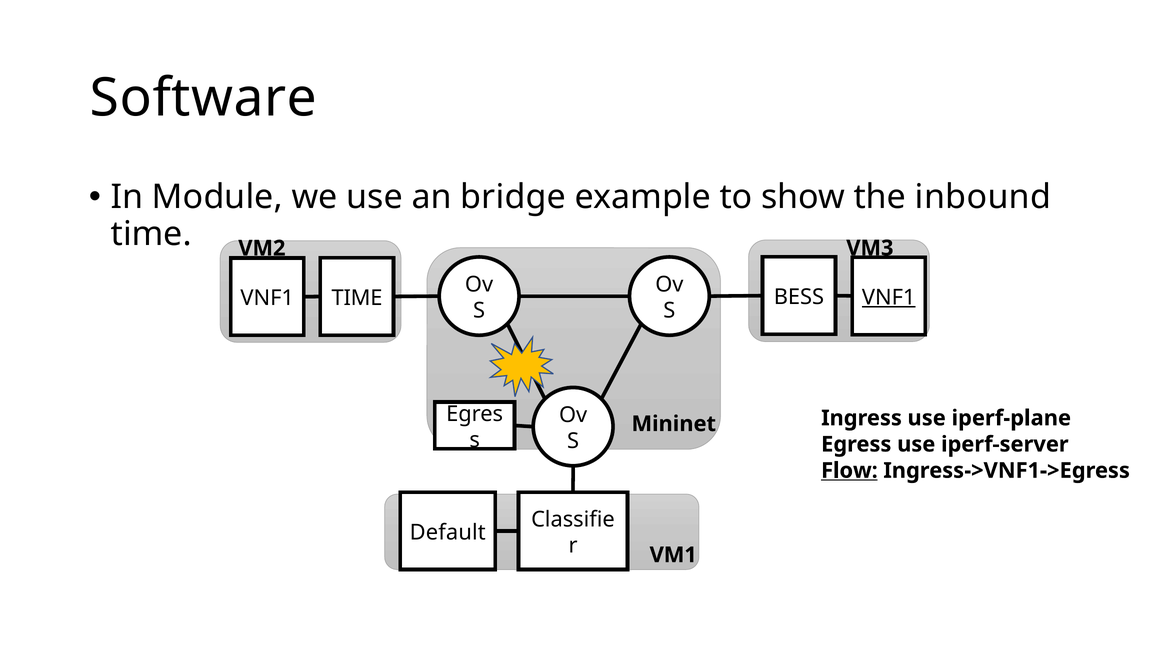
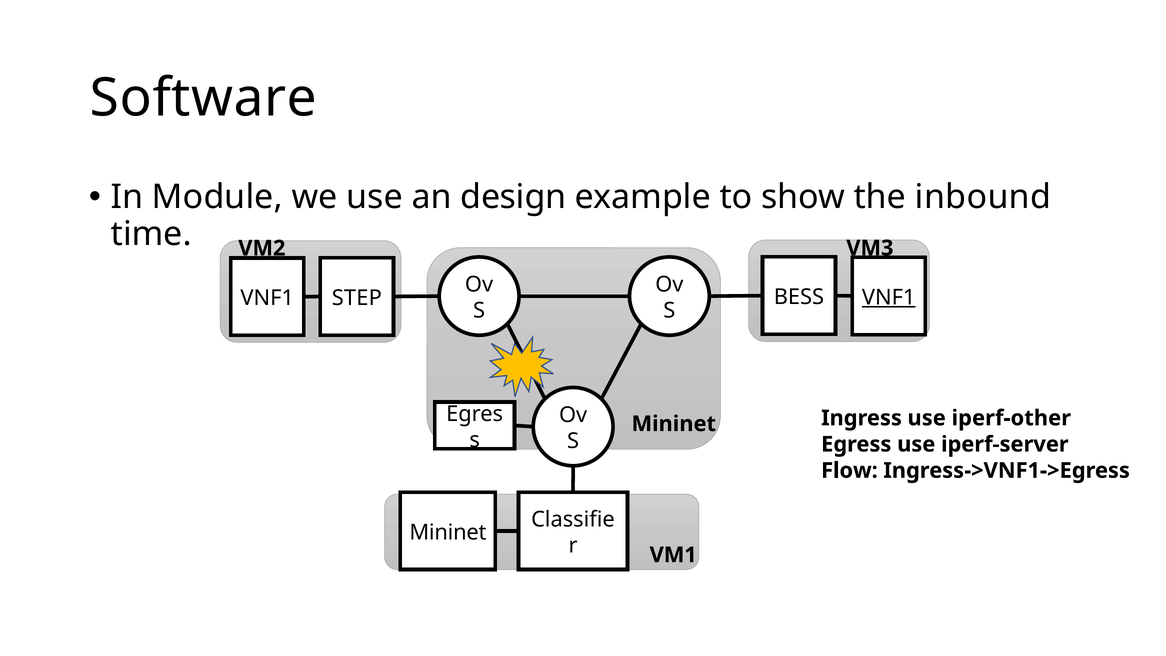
bridge: bridge -> design
TIME at (357, 298): TIME -> STEP
iperf-plane: iperf-plane -> iperf-other
Flow underline: present -> none
Default at (448, 532): Default -> Mininet
